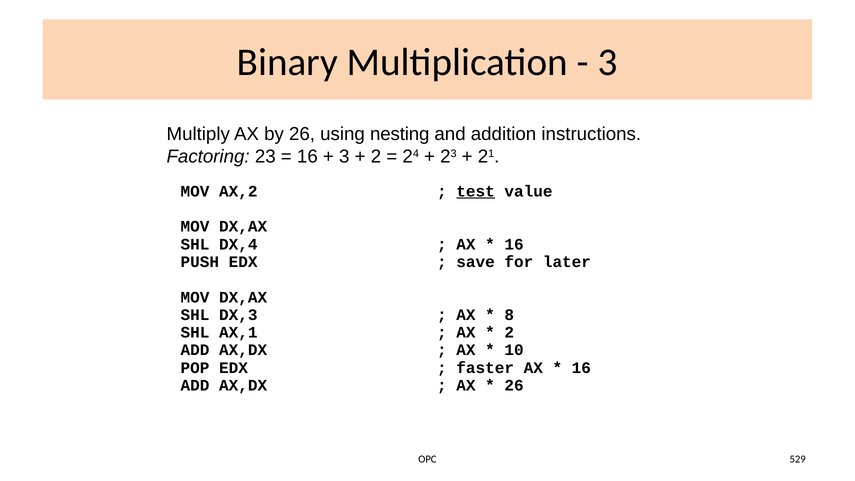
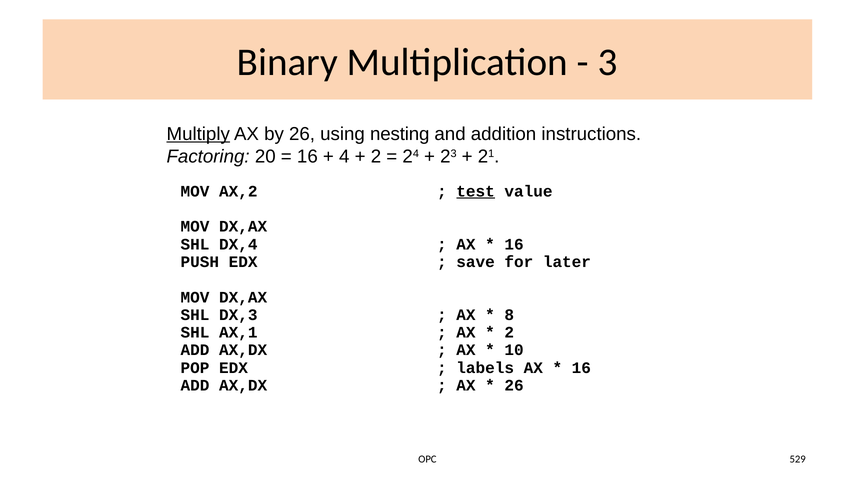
Multiply underline: none -> present
Factoring 23: 23 -> 20
3 at (344, 157): 3 -> 4
faster: faster -> labels
